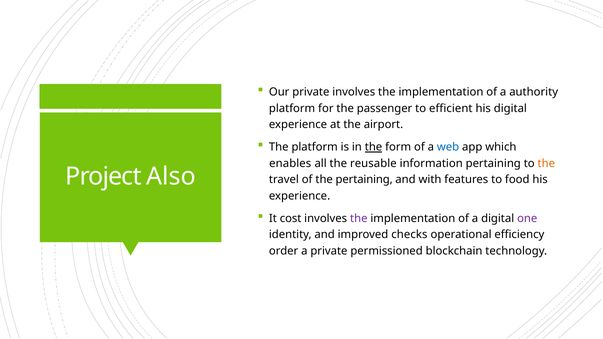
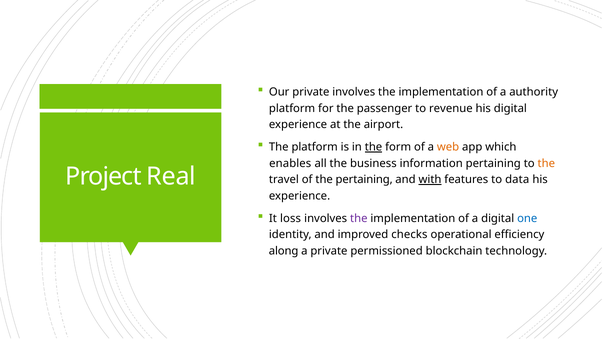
efficient: efficient -> revenue
web colour: blue -> orange
reusable: reusable -> business
Also: Also -> Real
with underline: none -> present
food: food -> data
cost: cost -> loss
one colour: purple -> blue
order: order -> along
